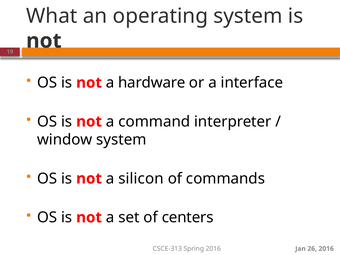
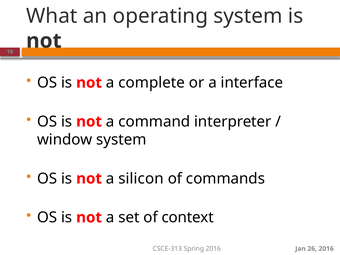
hardware: hardware -> complete
centers: centers -> context
